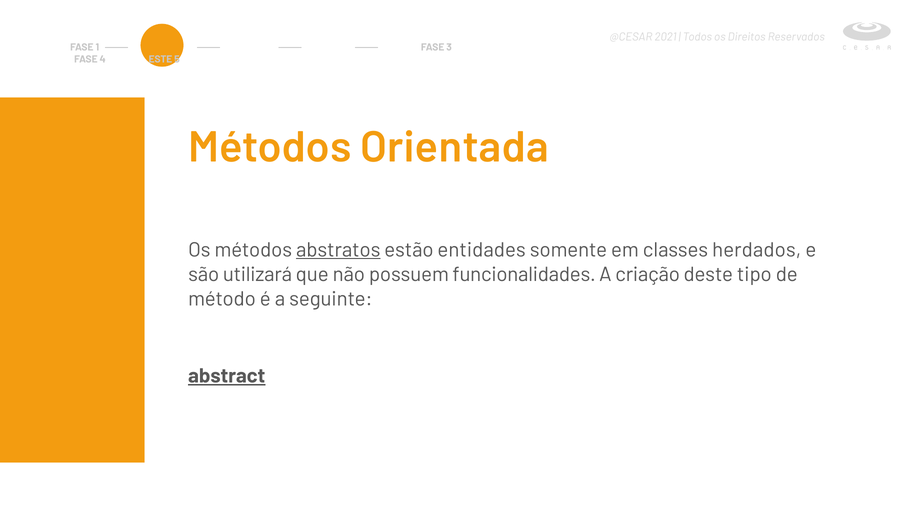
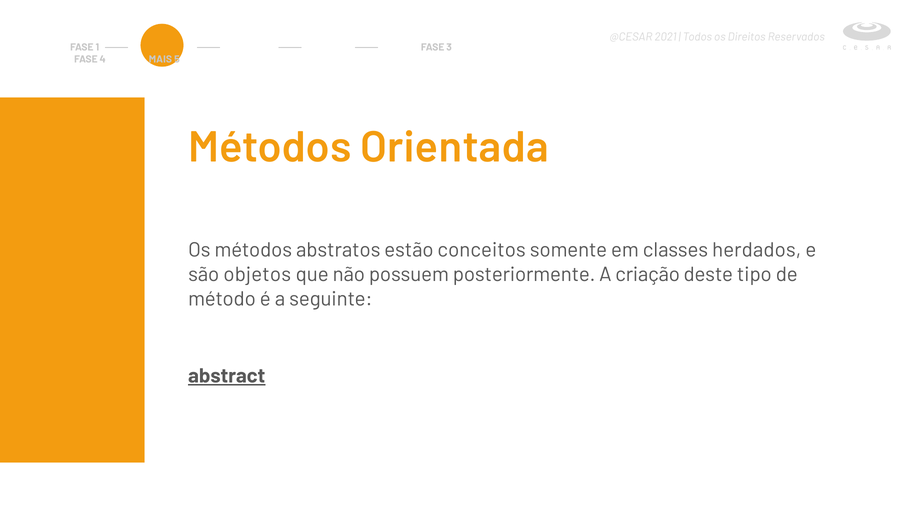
ESTE: ESTE -> MAIS
abstratos underline: present -> none
entidades: entidades -> conceitos
utilizará: utilizará -> objetos
funcionalidades: funcionalidades -> posteriormente
